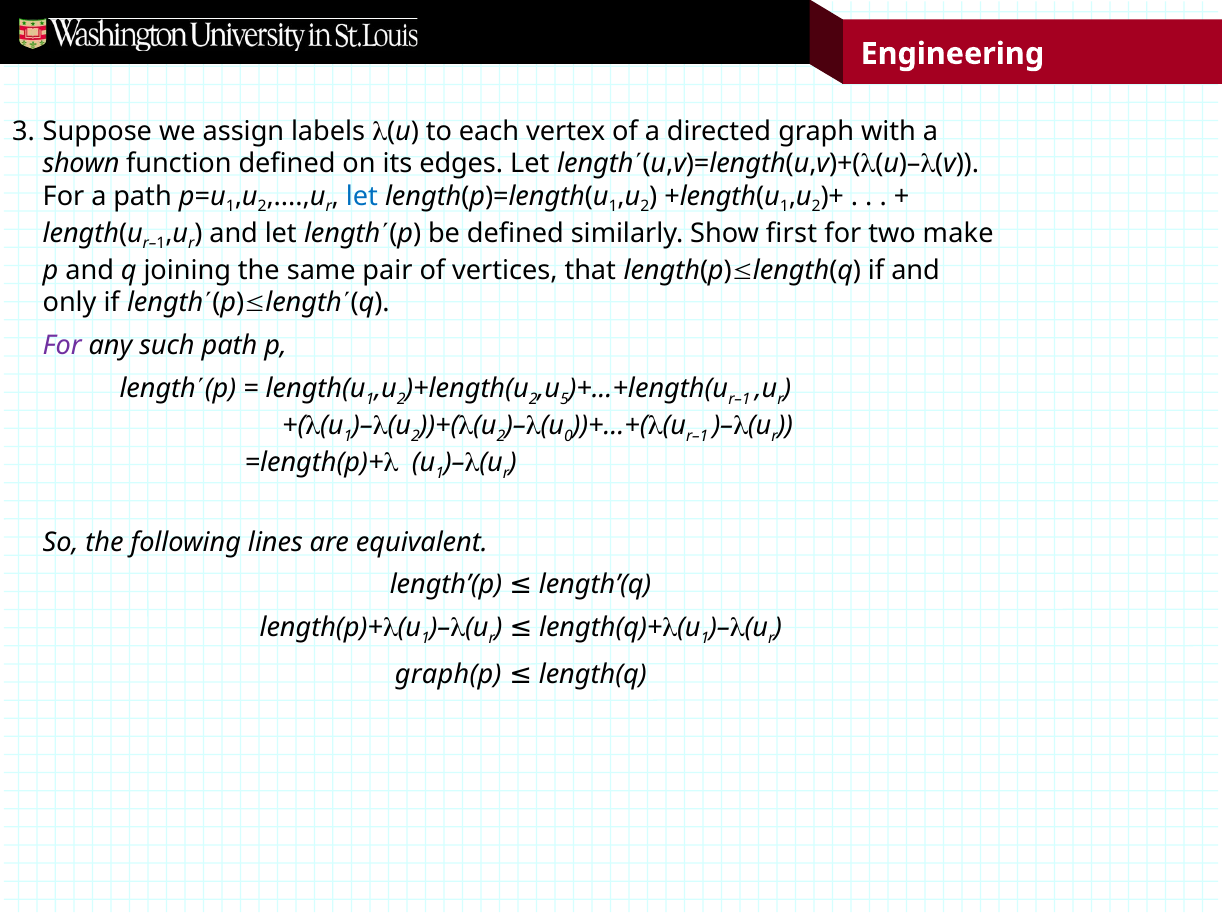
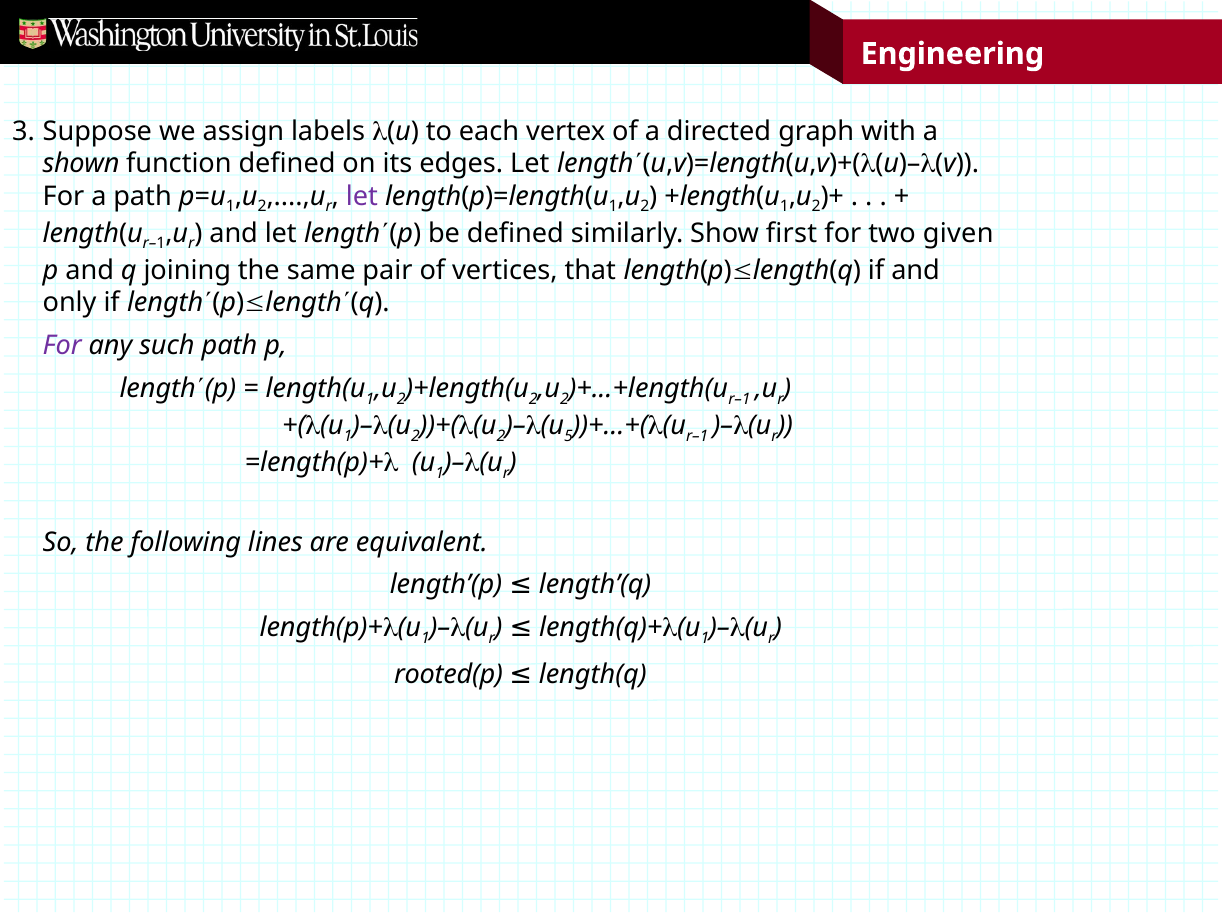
let at (362, 196) colour: blue -> purple
make: make -> given
5 at (564, 399): 5 -> 2
0: 0 -> 5
graph(p: graph(p -> rooted(p
